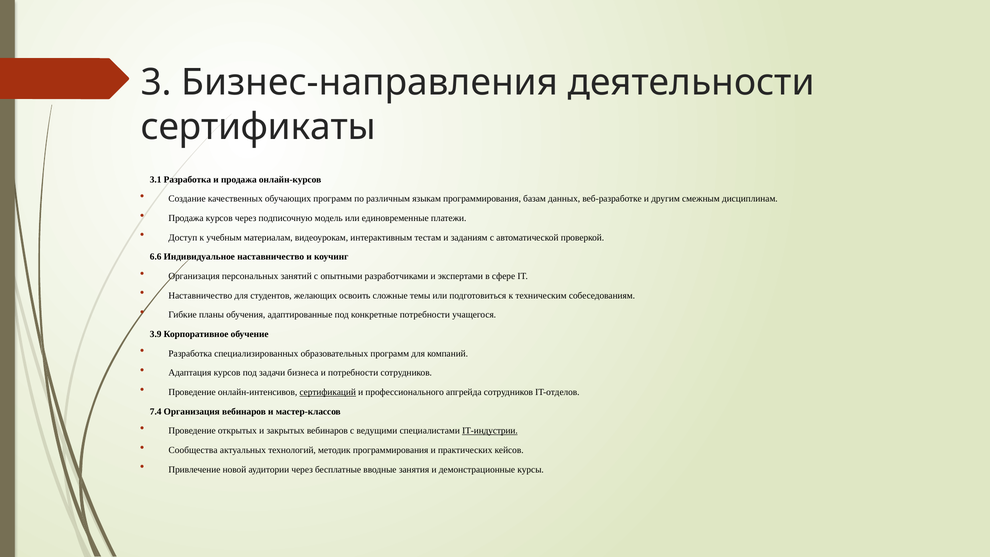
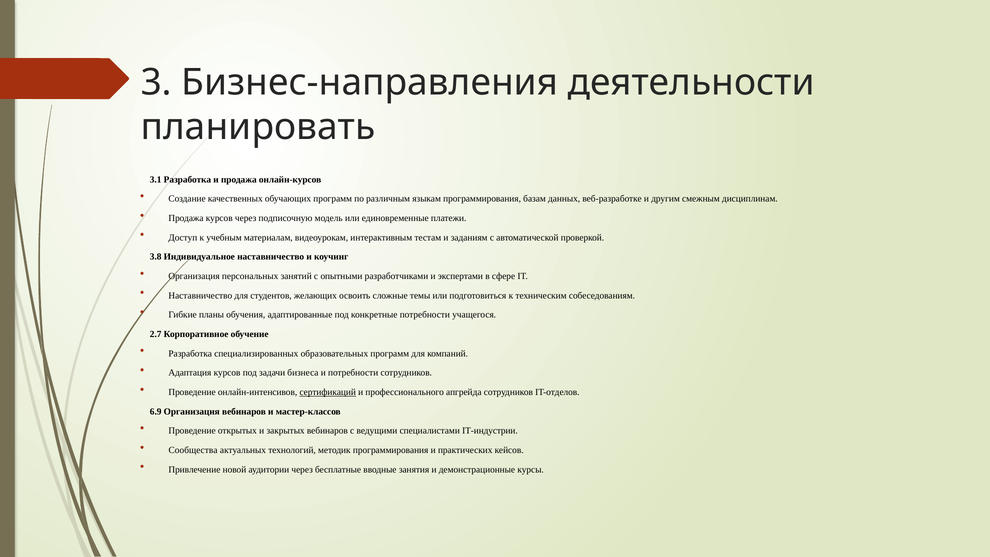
сертификаты: сертификаты -> планировать
6.6: 6.6 -> 3.8
3.9: 3.9 -> 2.7
7.4: 7.4 -> 6.9
IT-индустрии underline: present -> none
